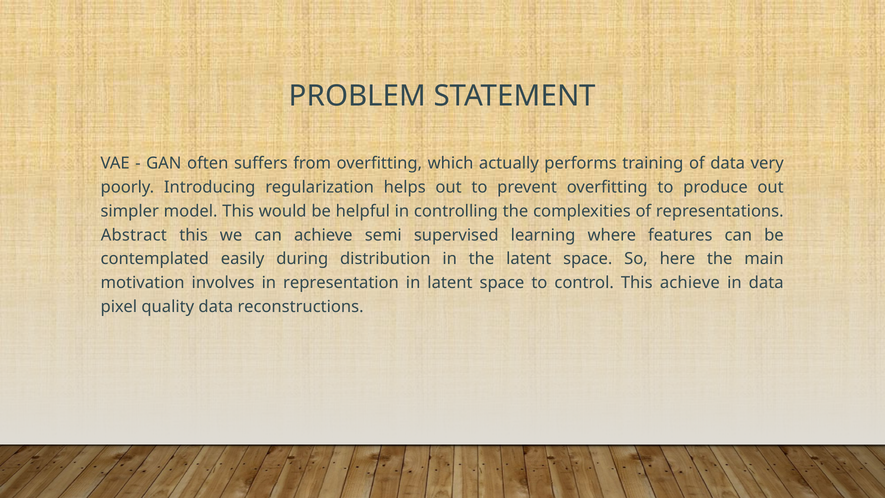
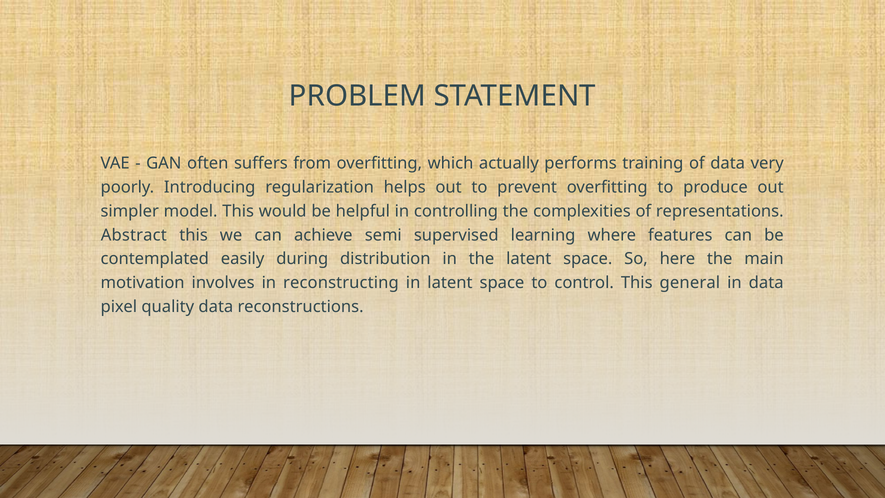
representation: representation -> reconstructing
This achieve: achieve -> general
